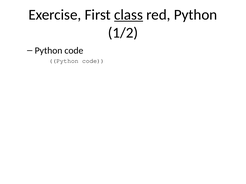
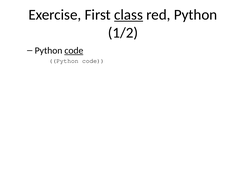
code at (74, 51) underline: none -> present
